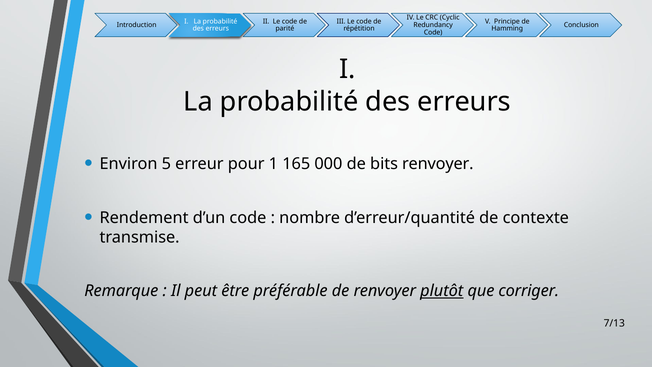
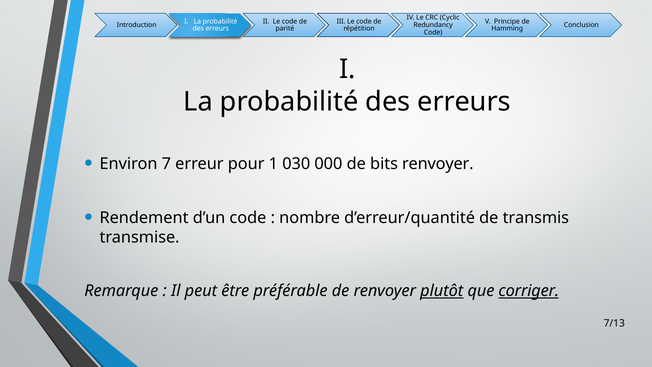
5: 5 -> 7
165: 165 -> 030
contexte: contexte -> transmis
corriger underline: none -> present
